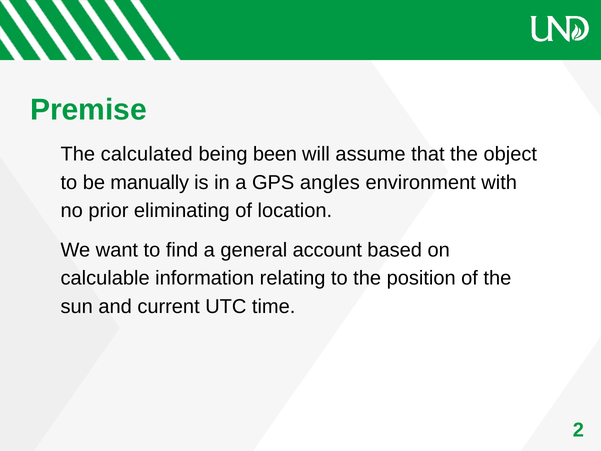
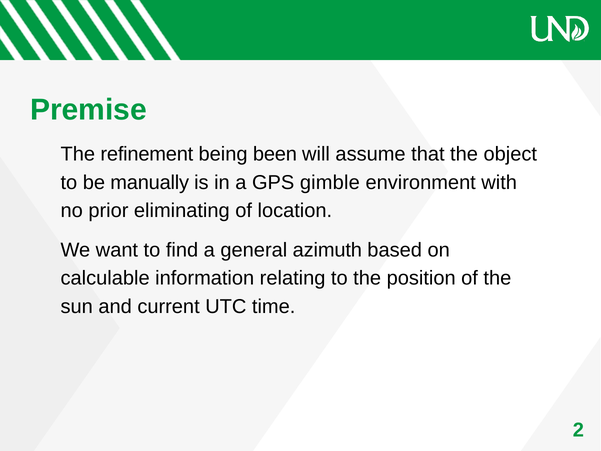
calculated: calculated -> refinement
angles: angles -> gimble
account: account -> azimuth
